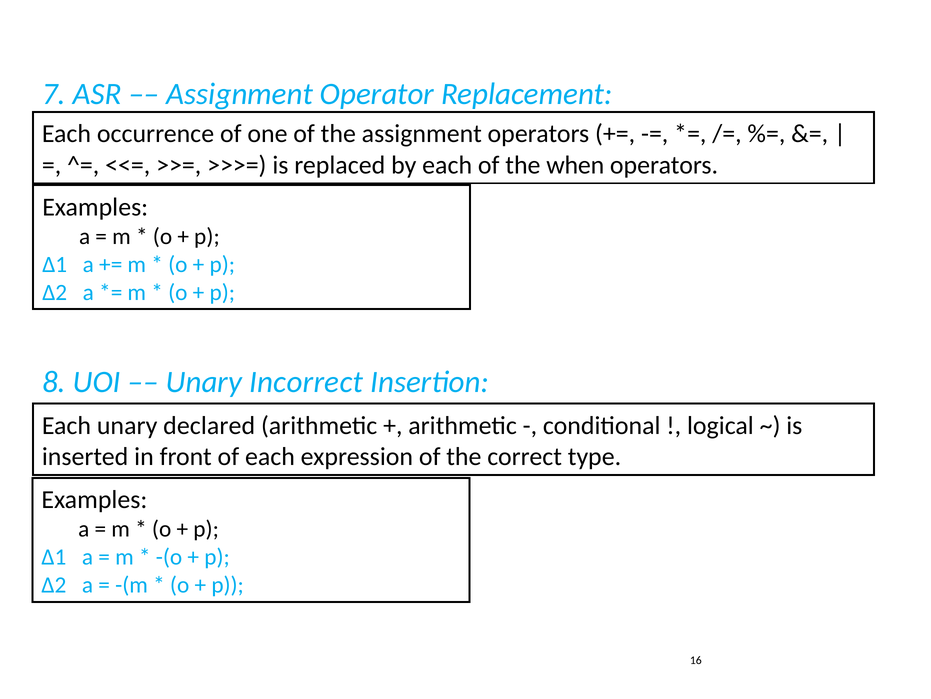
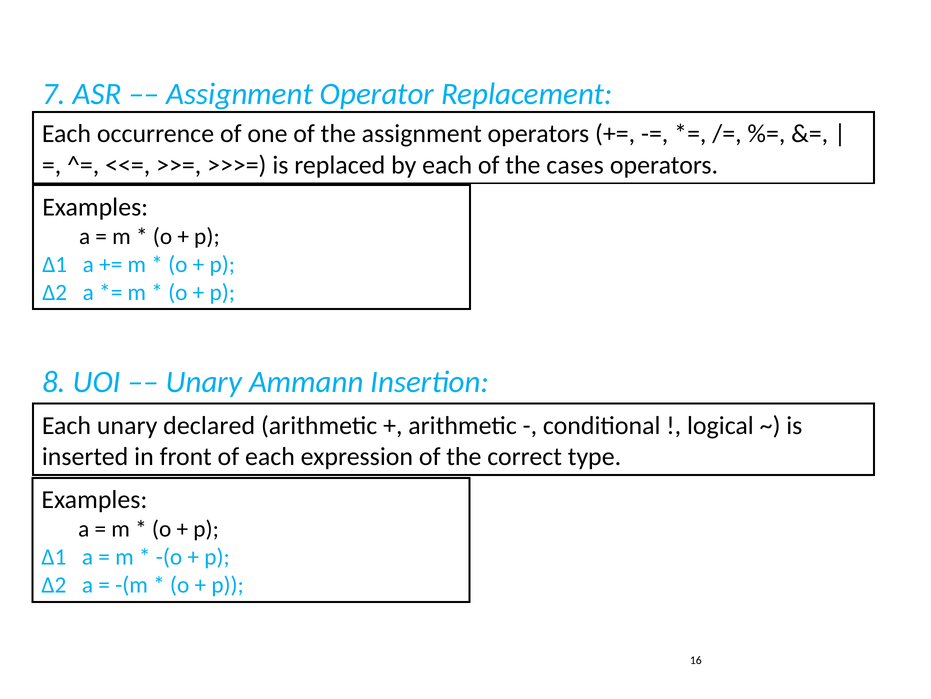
when: when -> cases
Incorrect: Incorrect -> Ammann
